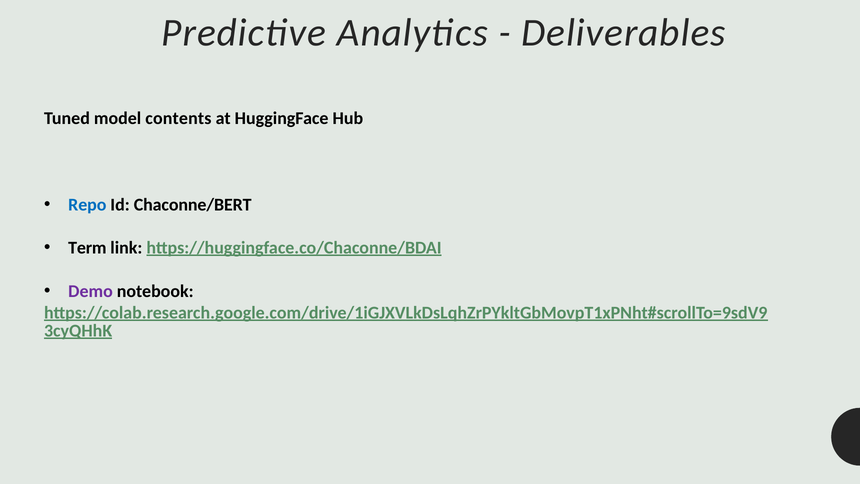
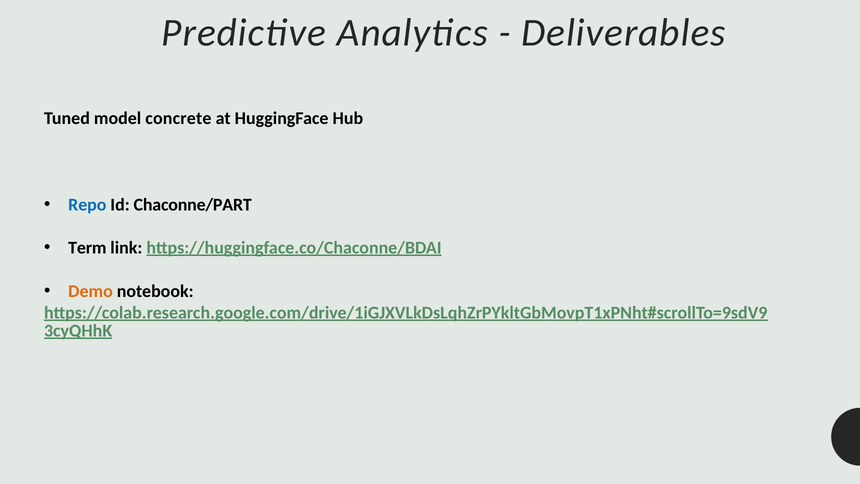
contents: contents -> concrete
Chaconne/BERT: Chaconne/BERT -> Chaconne/PART
Demo colour: purple -> orange
